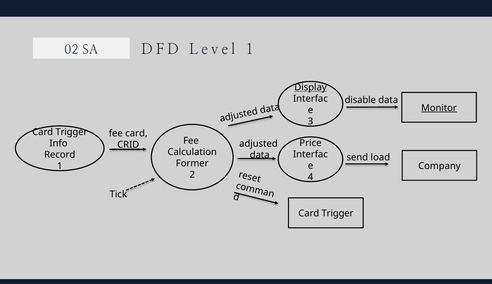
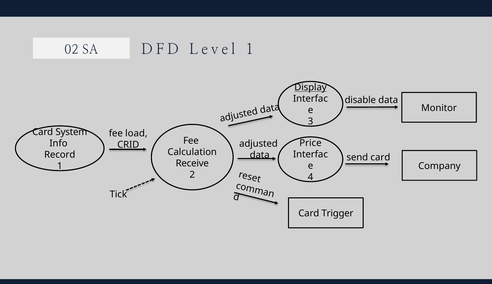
Monitor underline: present -> none
Trigger at (71, 132): Trigger -> System
fee card: card -> load
send load: load -> card
Former: Former -> Receive
